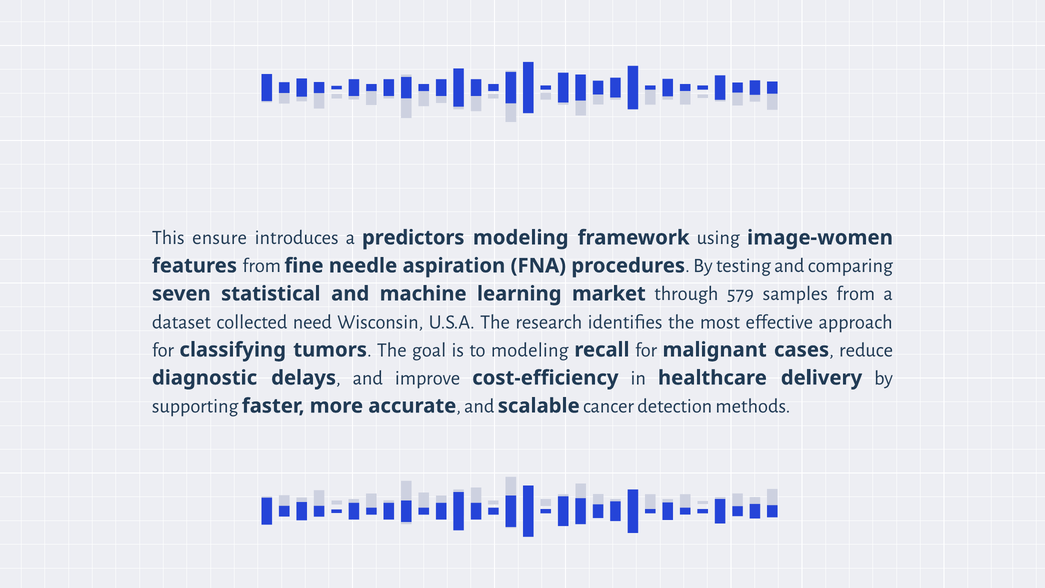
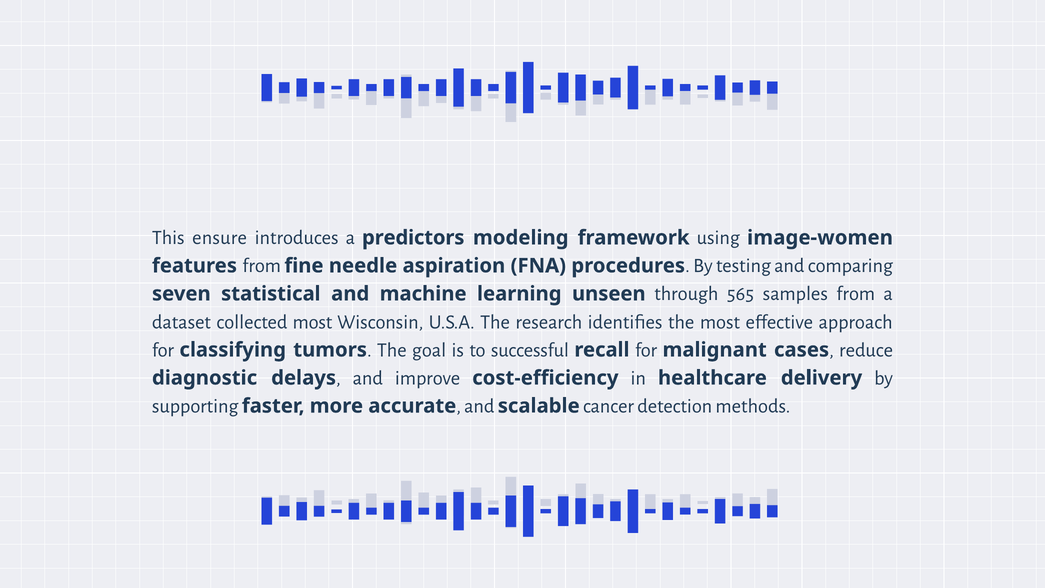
market: market -> unseen
579: 579 -> 565
collected need: need -> most
to modeling: modeling -> successful
